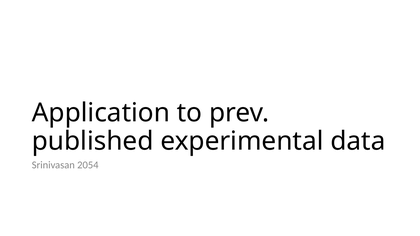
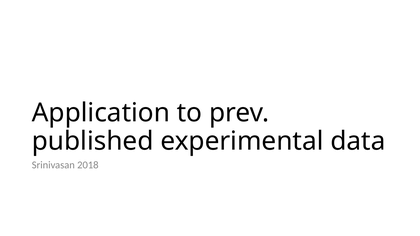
2054: 2054 -> 2018
